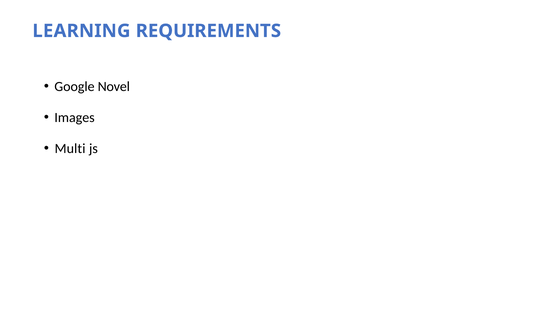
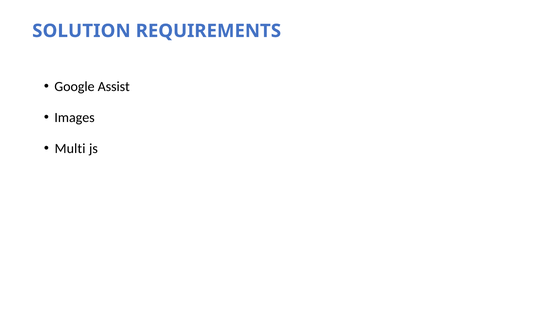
LEARNING: LEARNING -> SOLUTION
Novel: Novel -> Assist
